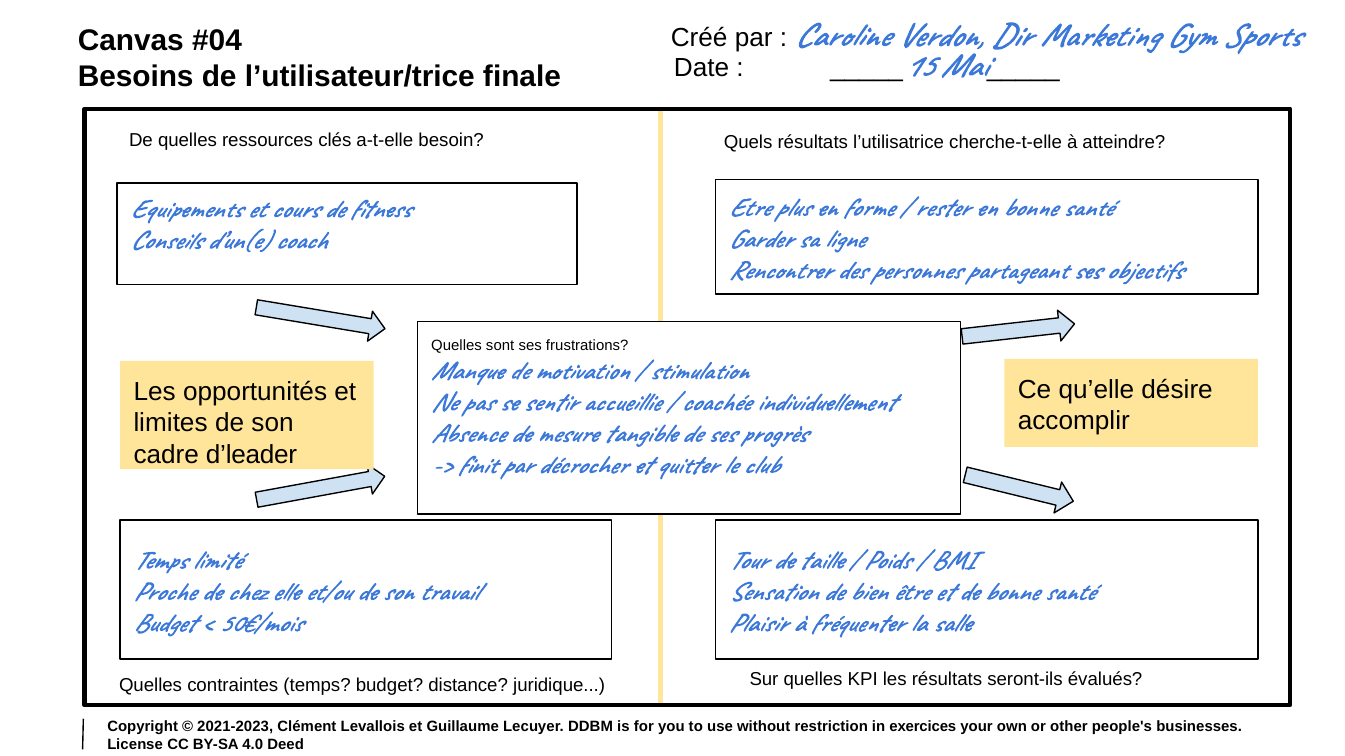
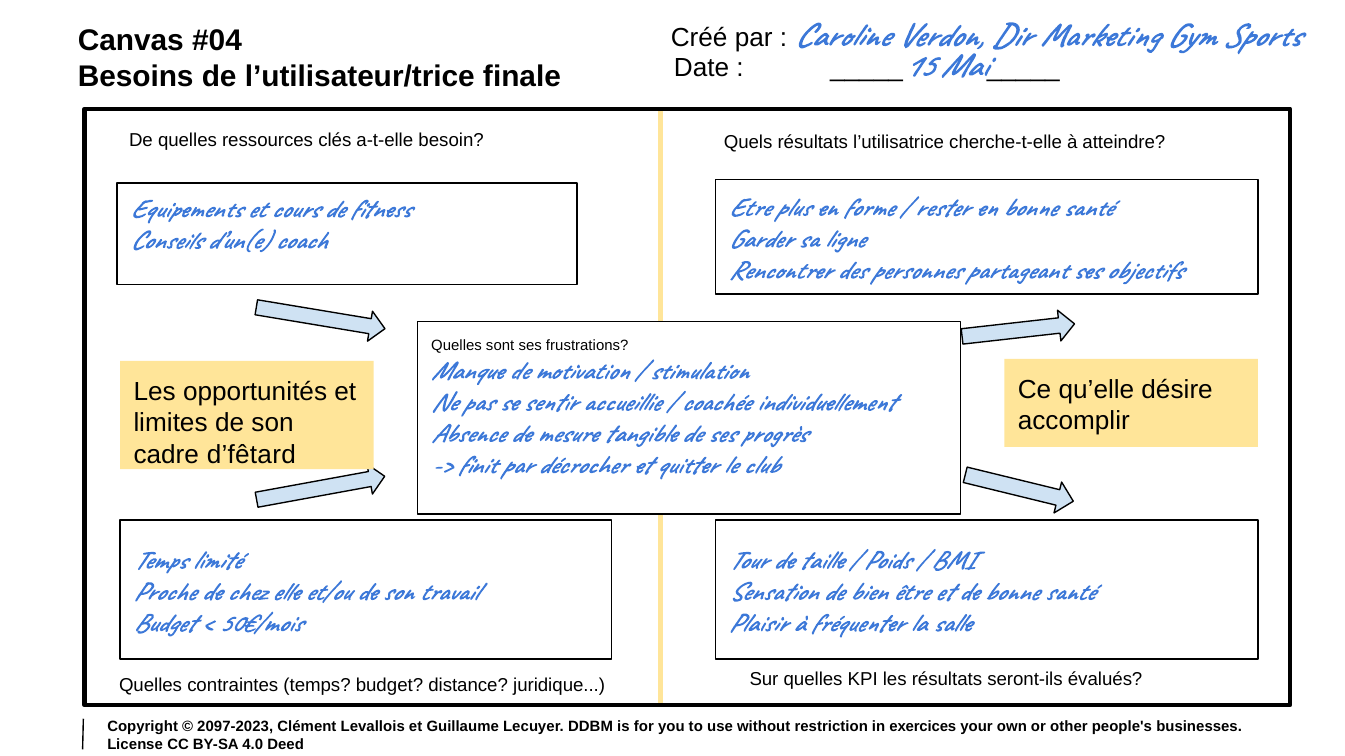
d’leader: d’leader -> d’fêtard
2021-2023: 2021-2023 -> 2097-2023
